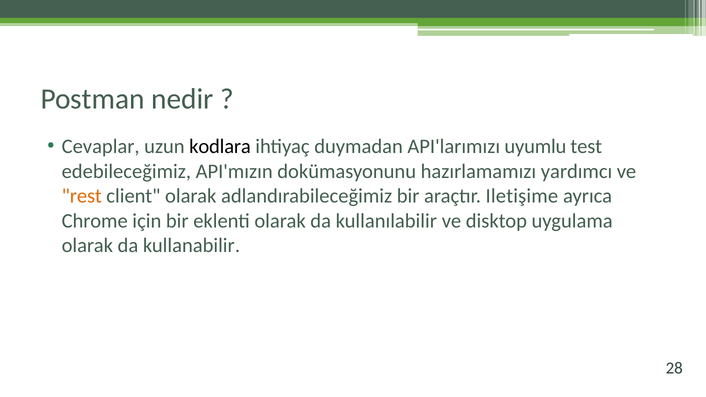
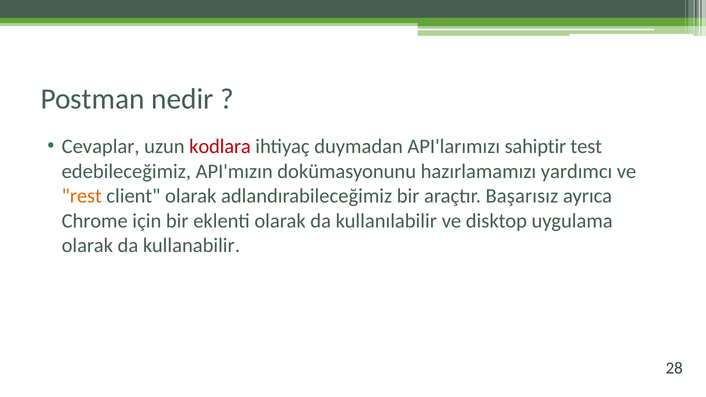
kodlara colour: black -> red
uyumlu: uyumlu -> sahiptir
Iletişime: Iletişime -> Başarısız
